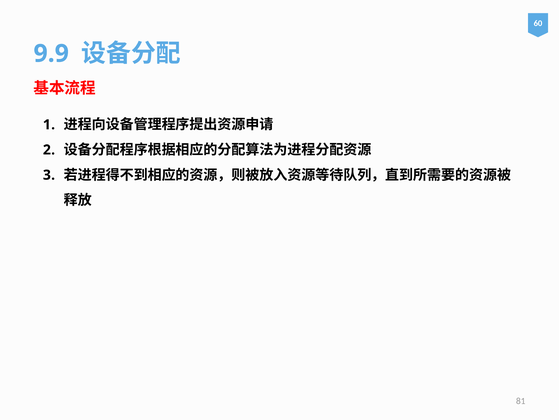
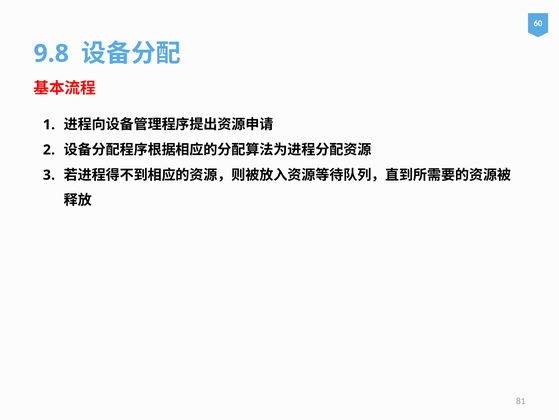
9.9: 9.9 -> 9.8
